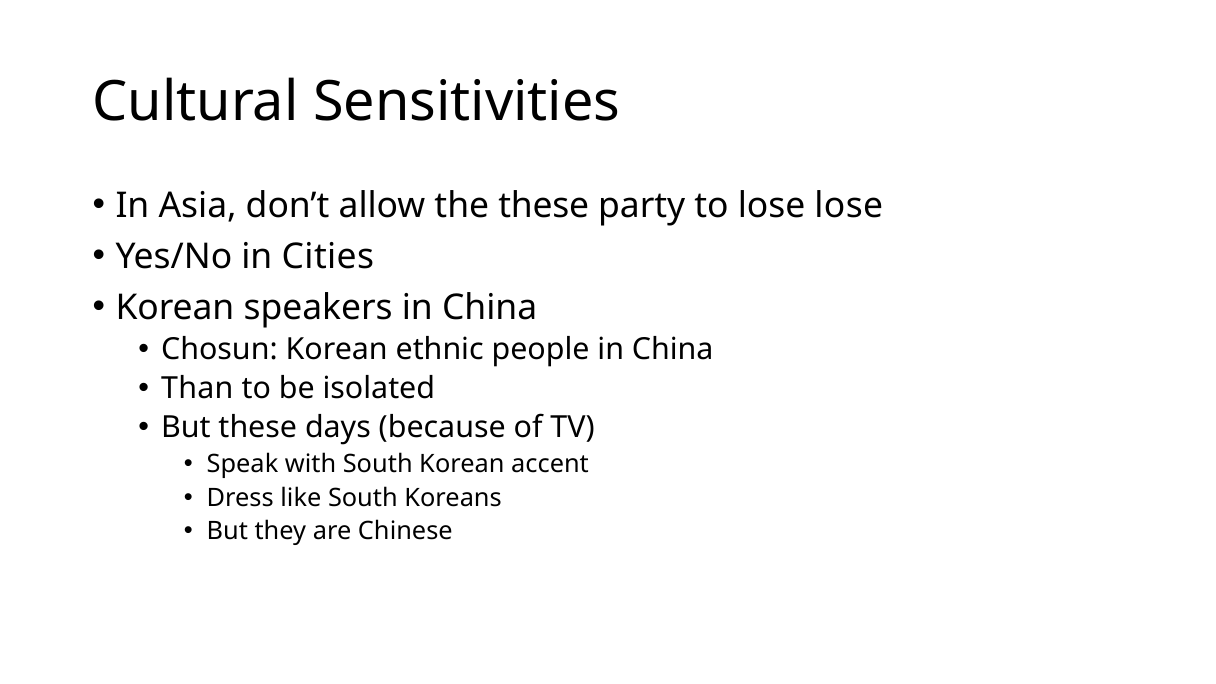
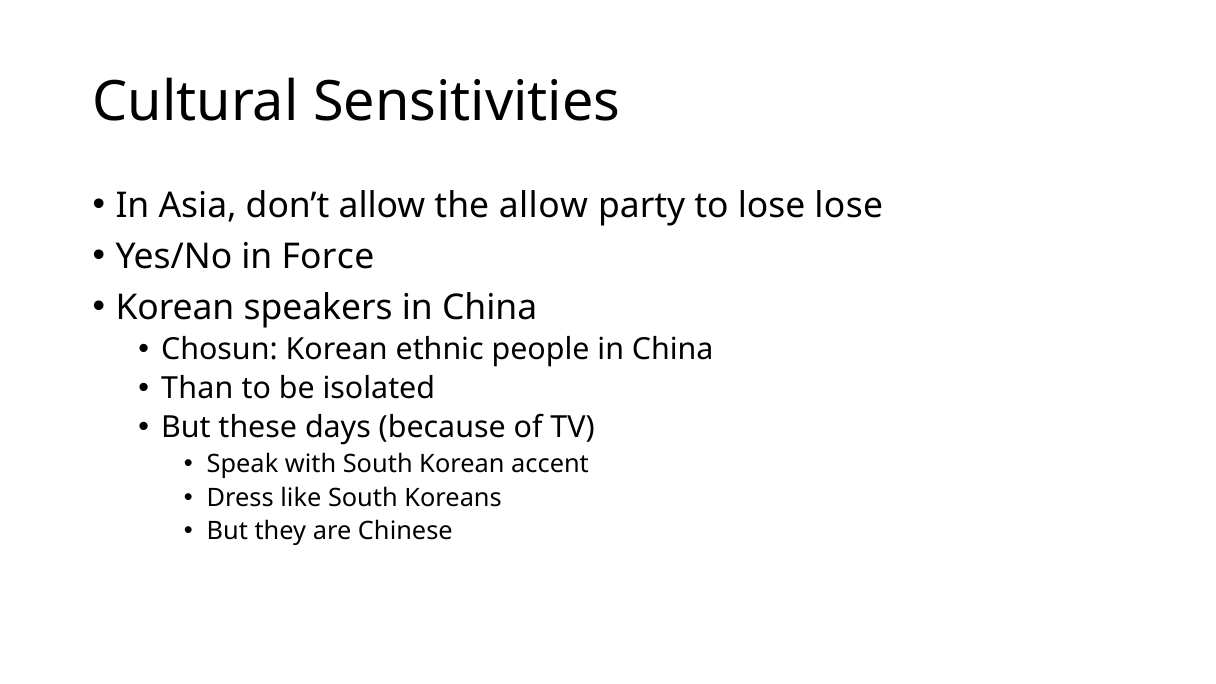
the these: these -> allow
Cities: Cities -> Force
